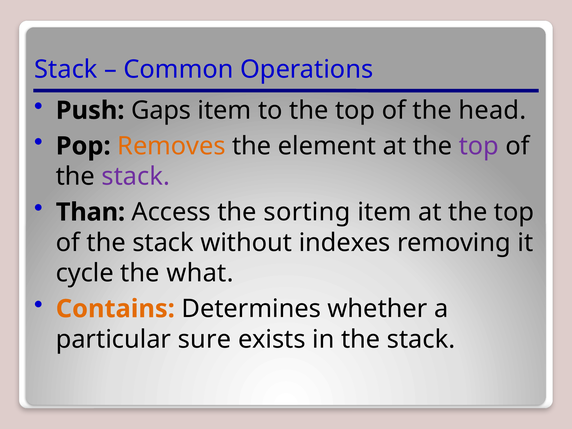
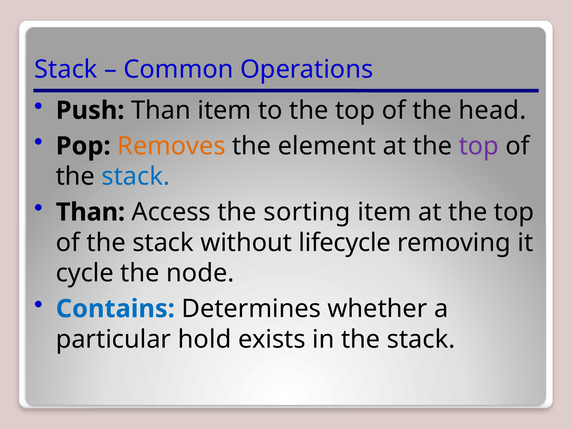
Push Gaps: Gaps -> Than
stack at (136, 177) colour: purple -> blue
indexes: indexes -> lifecycle
what: what -> node
Contains colour: orange -> blue
sure: sure -> hold
